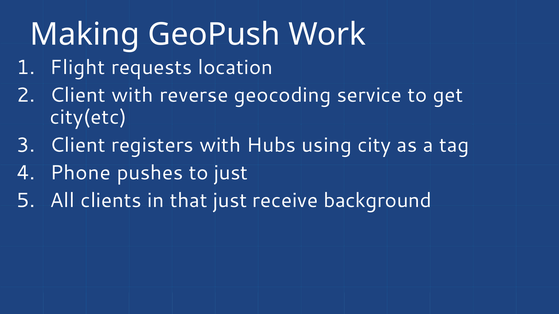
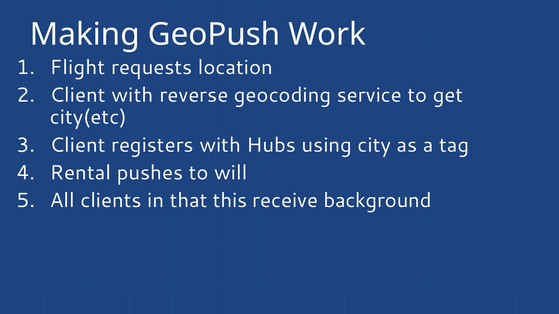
Phone: Phone -> Rental
to just: just -> will
that just: just -> this
